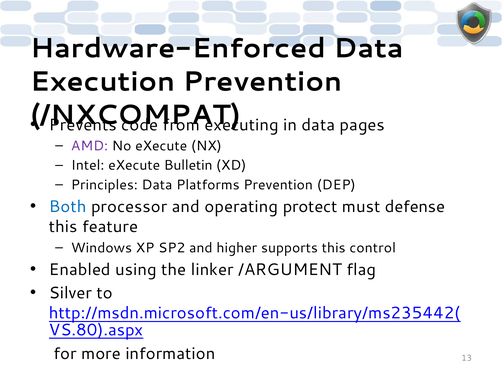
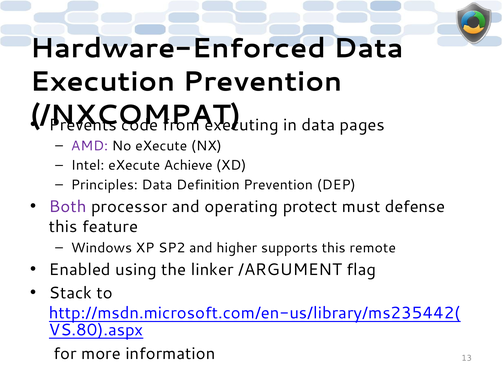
Bulletin: Bulletin -> Achieve
Platforms: Platforms -> Definition
Both colour: blue -> purple
control: control -> remote
Silver: Silver -> Stack
